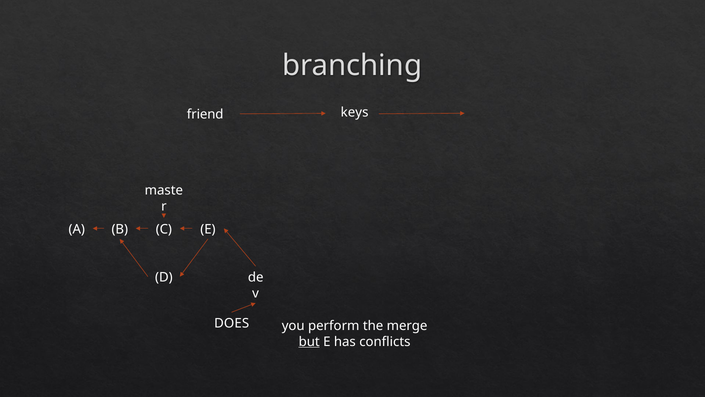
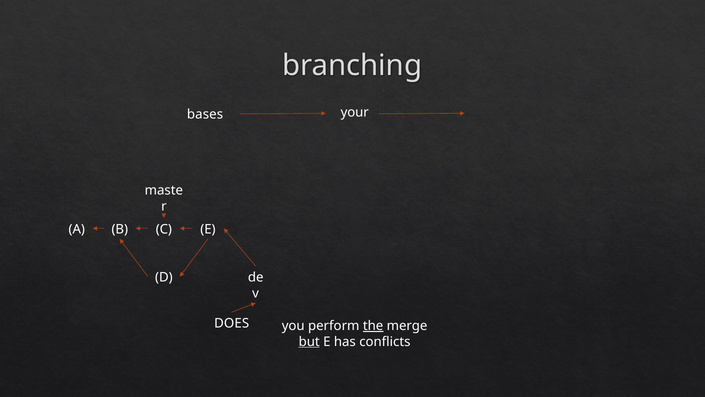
keys: keys -> your
friend: friend -> bases
the underline: none -> present
